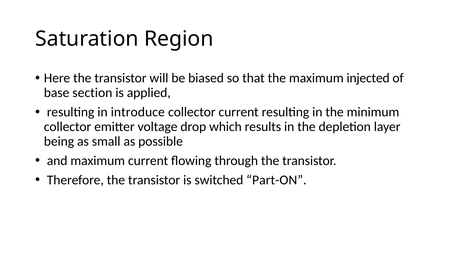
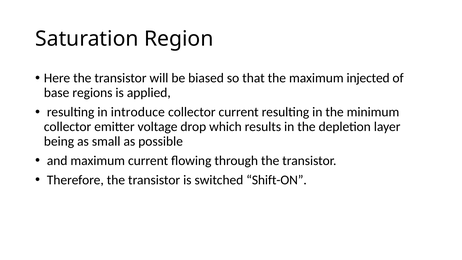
section: section -> regions
Part-ON: Part-ON -> Shift-ON
